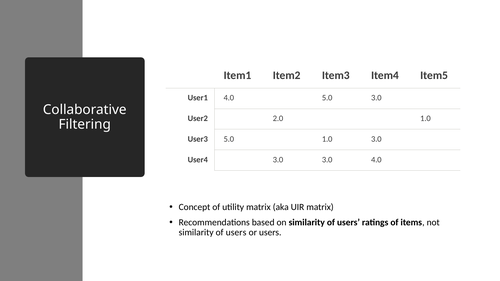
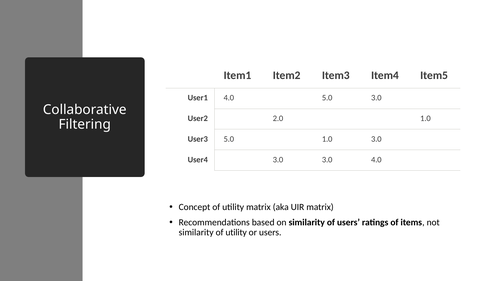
users at (236, 233): users -> utility
